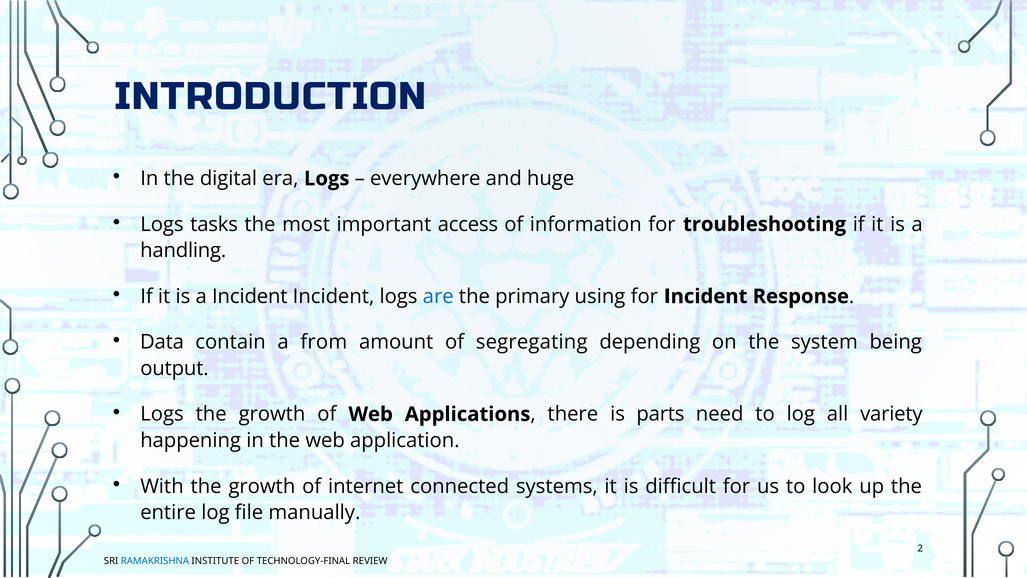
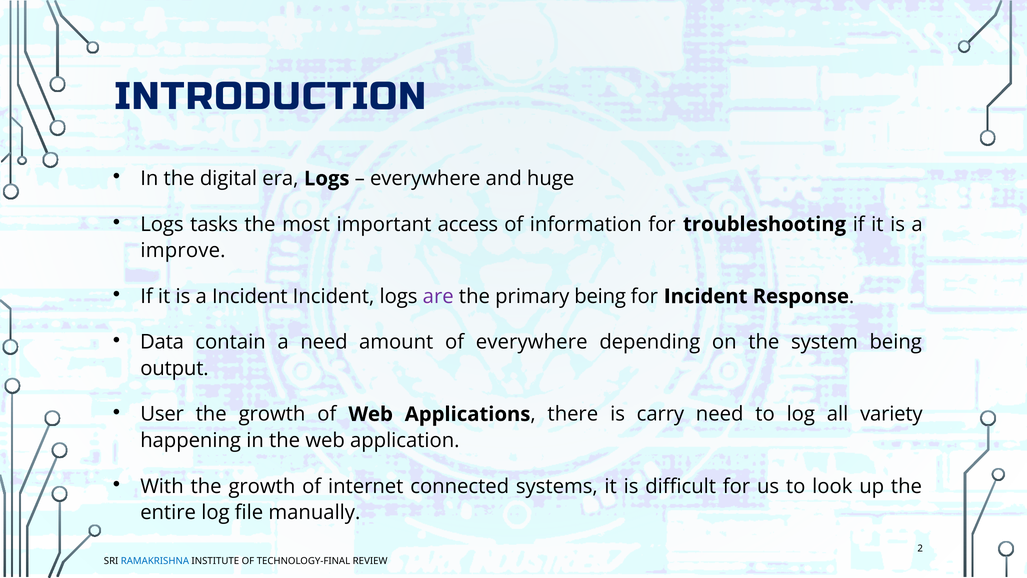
handling: handling -> improve
are colour: blue -> purple
primary using: using -> being
a from: from -> need
of segregating: segregating -> everywhere
Logs at (162, 414): Logs -> User
parts: parts -> carry
